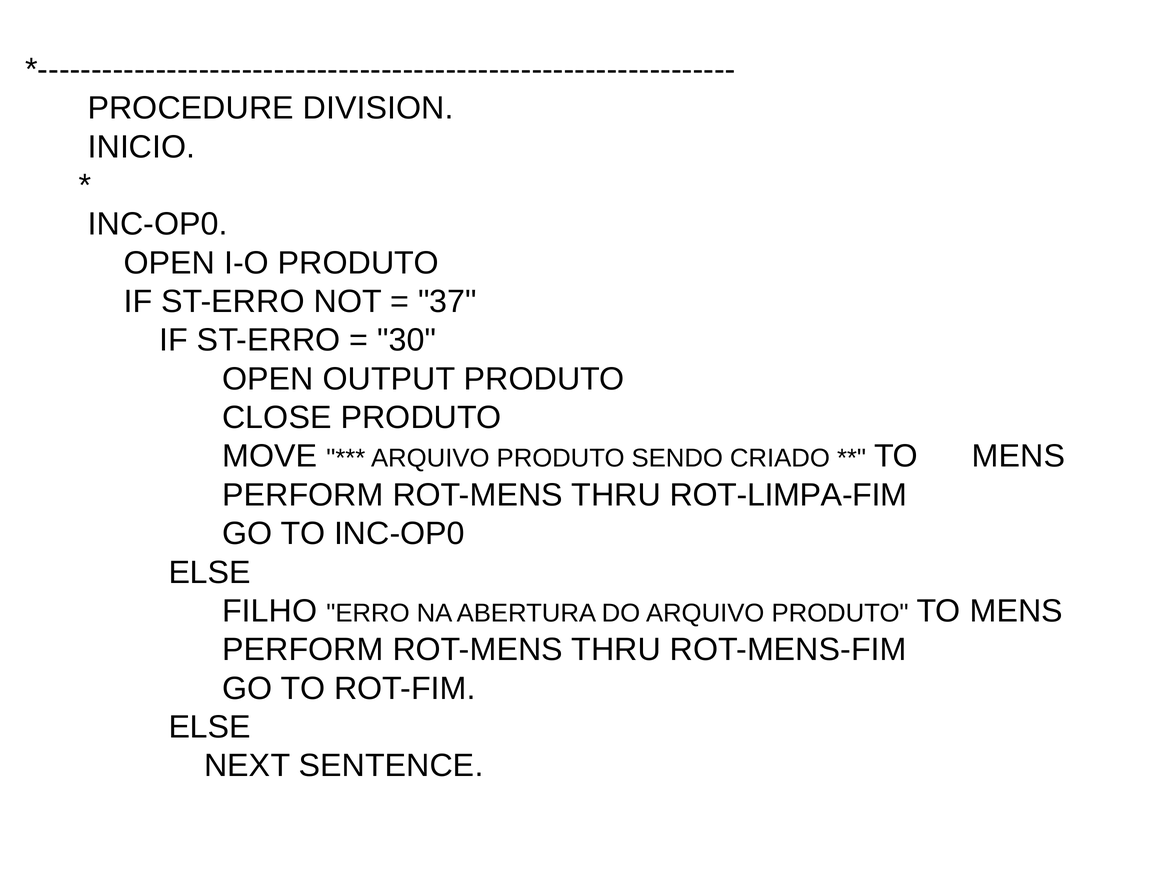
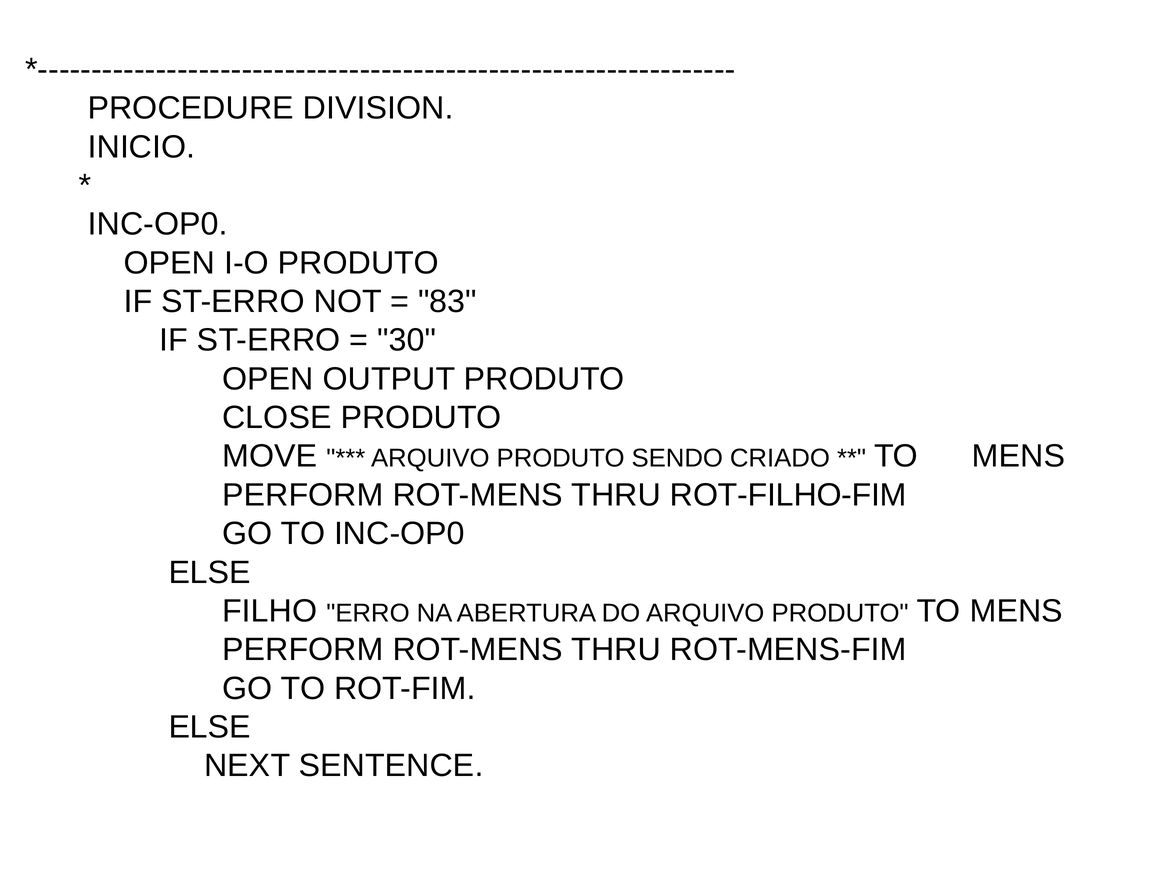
37: 37 -> 83
ROT-LIMPA-FIM: ROT-LIMPA-FIM -> ROT-FILHO-FIM
